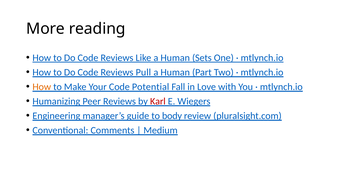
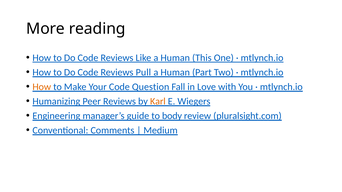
Sets: Sets -> This
Potential: Potential -> Question
Karl colour: red -> orange
